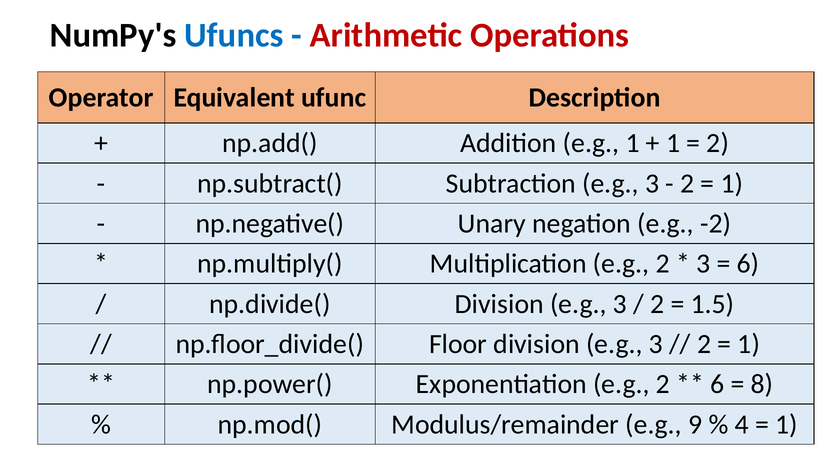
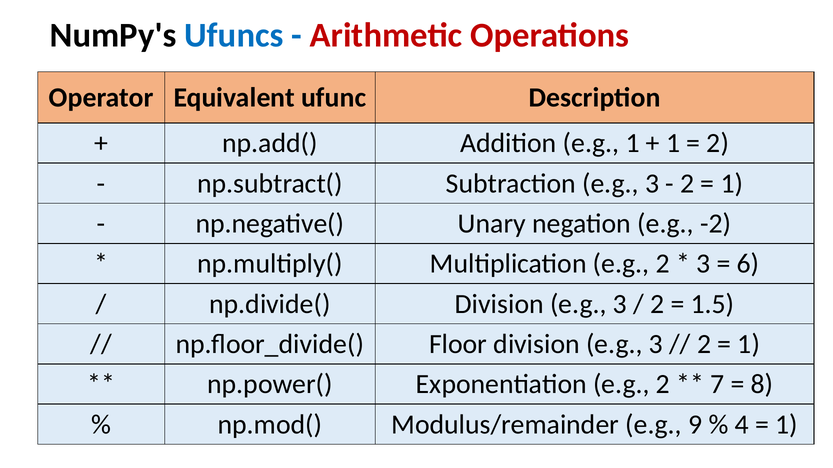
6 at (717, 385): 6 -> 7
